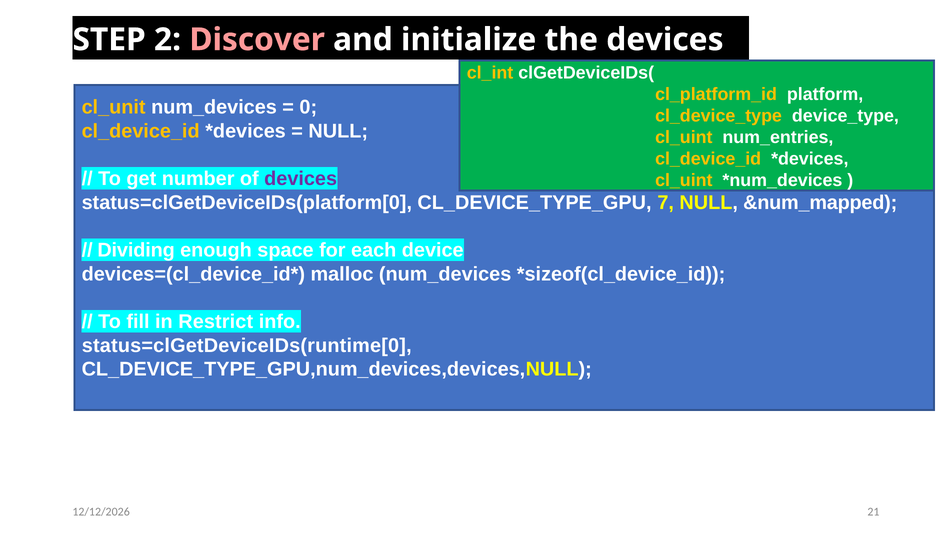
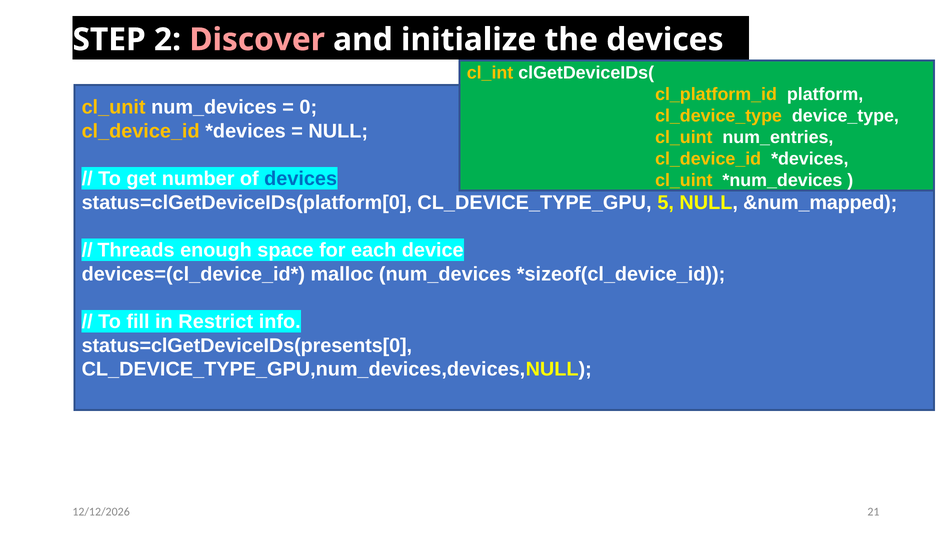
devices at (301, 178) colour: purple -> blue
7: 7 -> 5
Dividing: Dividing -> Threads
status=clGetDeviceIDs(runtime[0: status=clGetDeviceIDs(runtime[0 -> status=clGetDeviceIDs(presents[0
